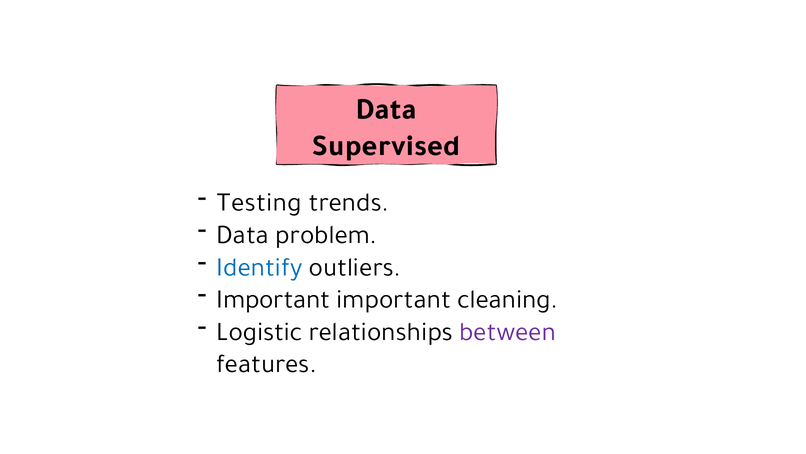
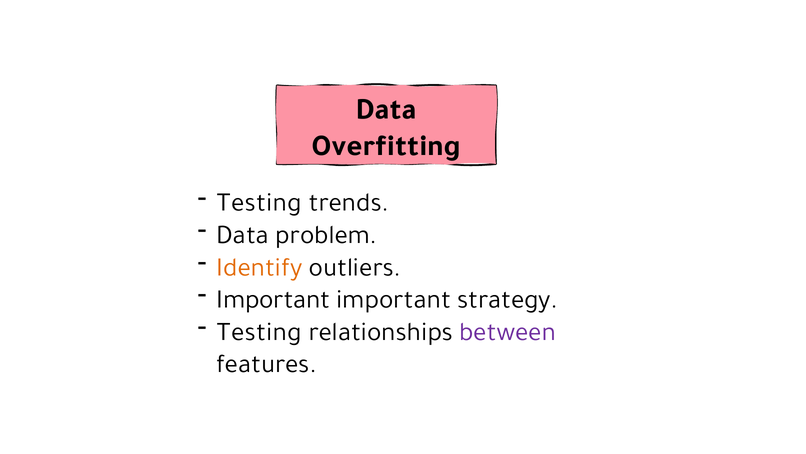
Supervised: Supervised -> Overfitting
Identify colour: blue -> orange
cleaning: cleaning -> strategy
Logistic at (260, 331): Logistic -> Testing
